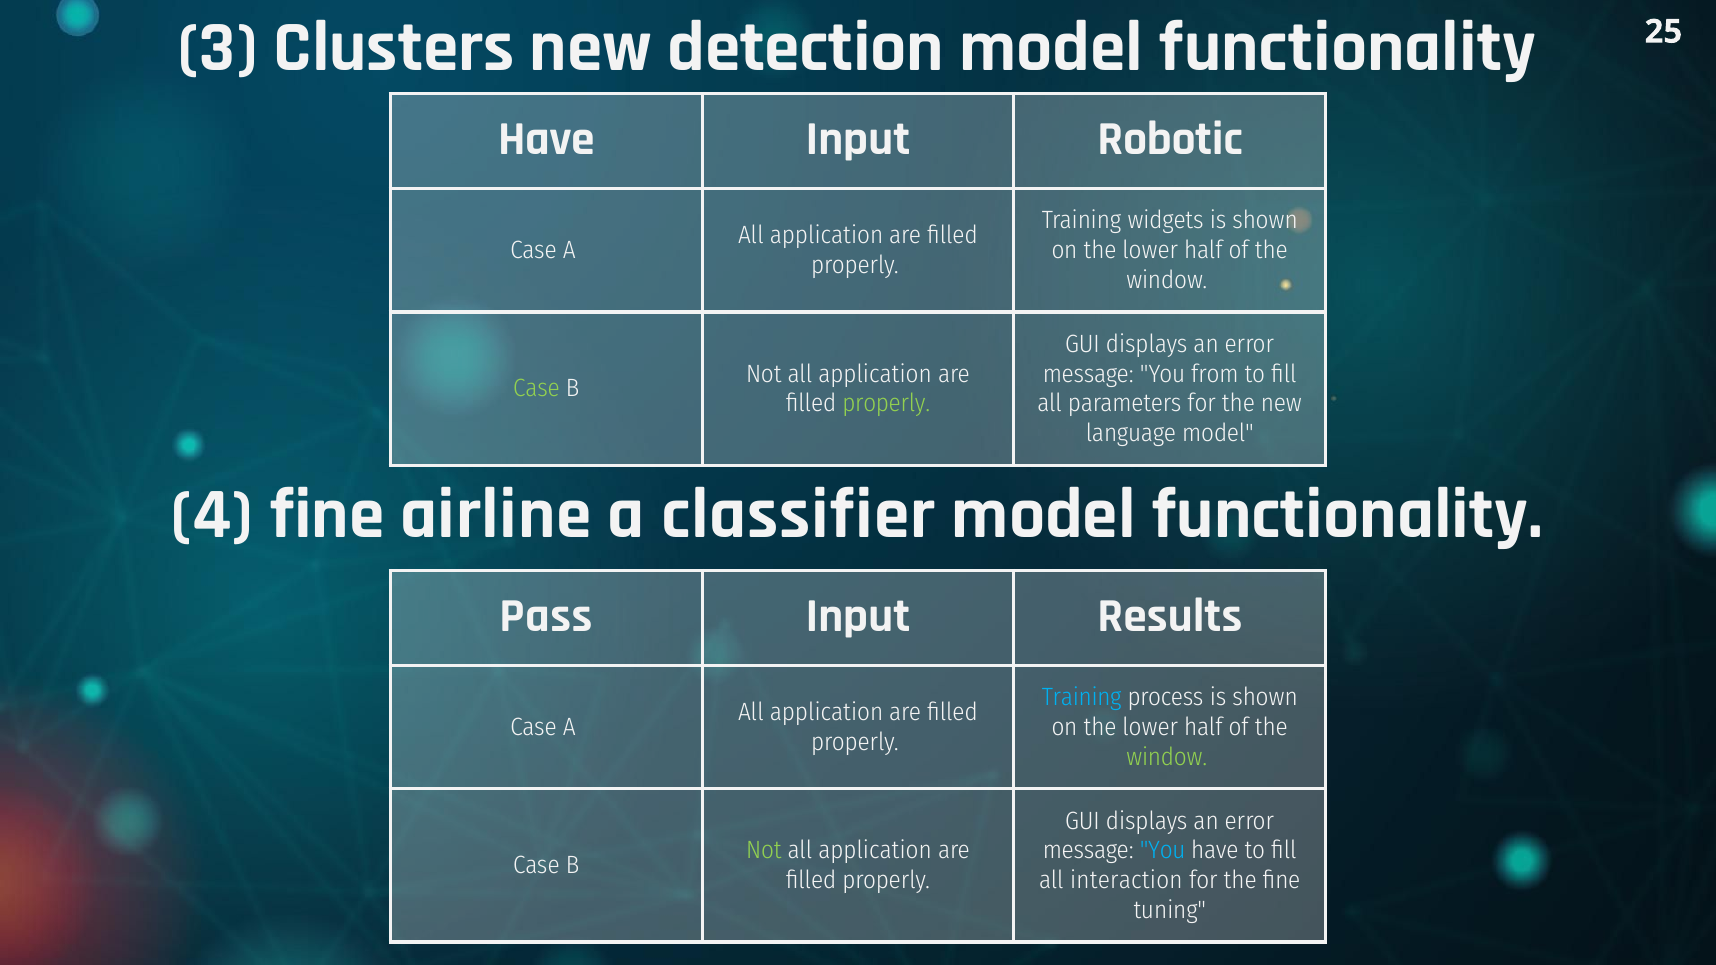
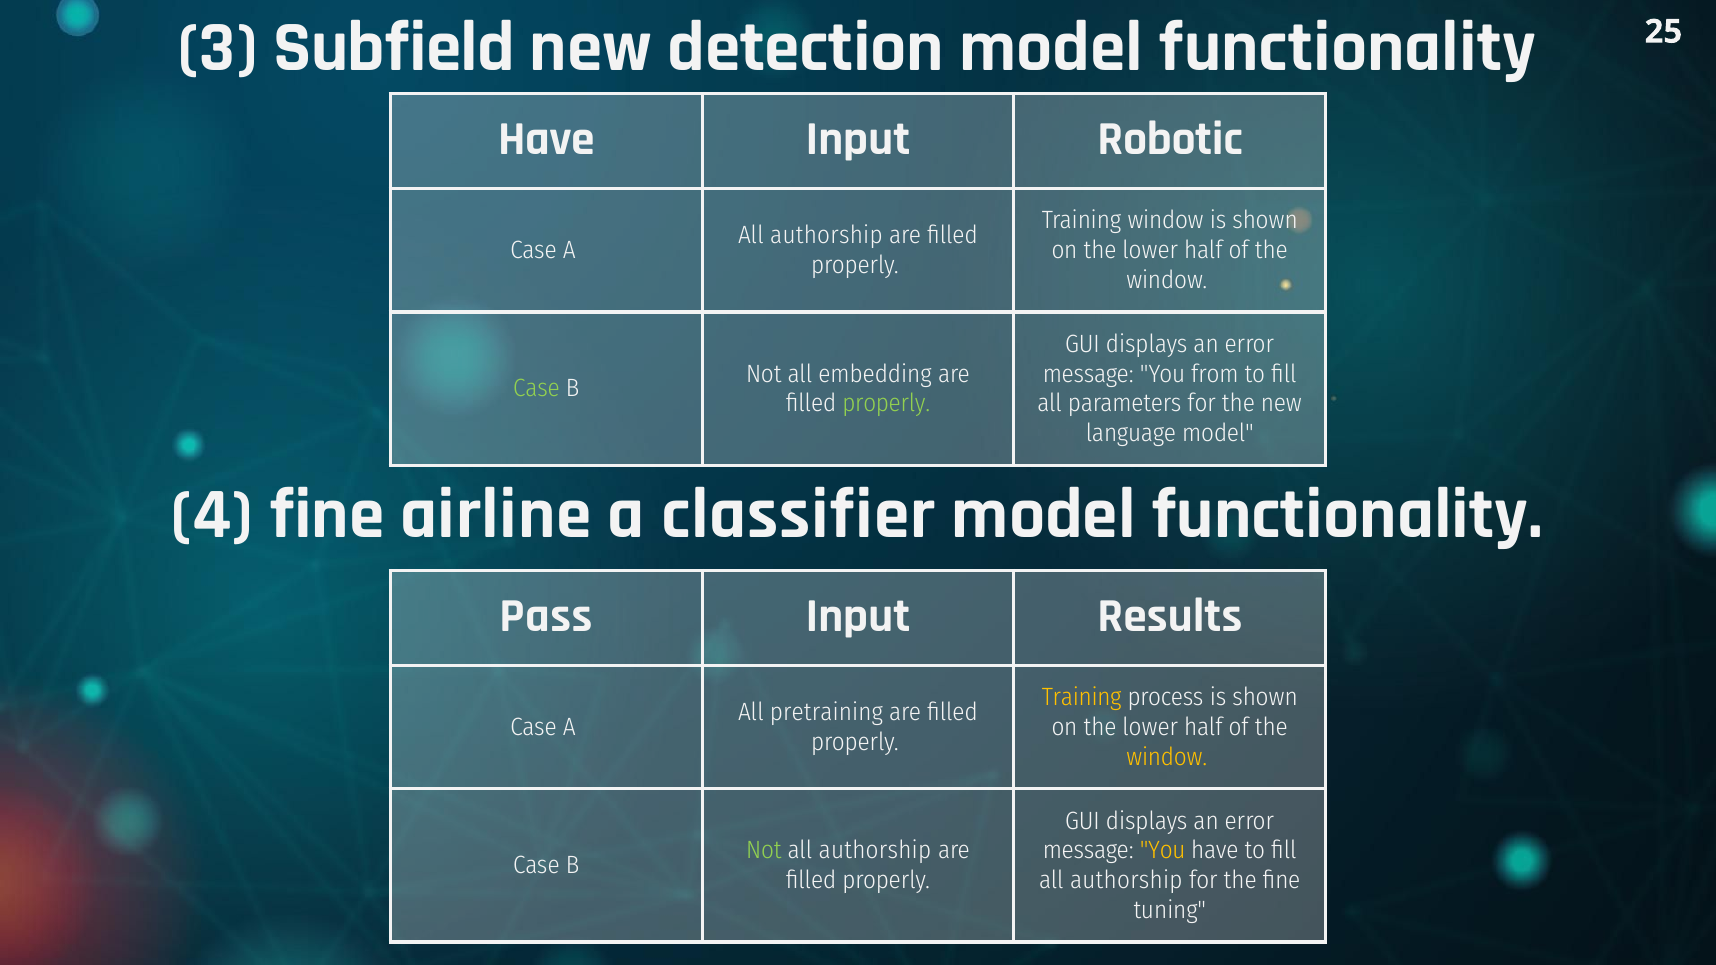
Clusters: Clusters -> Subfield
Training widgets: widgets -> window
application at (827, 236): application -> authorship
application at (875, 374): application -> embedding
Training at (1082, 698) colour: light blue -> yellow
application at (827, 713): application -> pretraining
window at (1167, 757) colour: light green -> yellow
application at (875, 851): application -> authorship
You at (1163, 851) colour: light blue -> yellow
interaction at (1126, 881): interaction -> authorship
